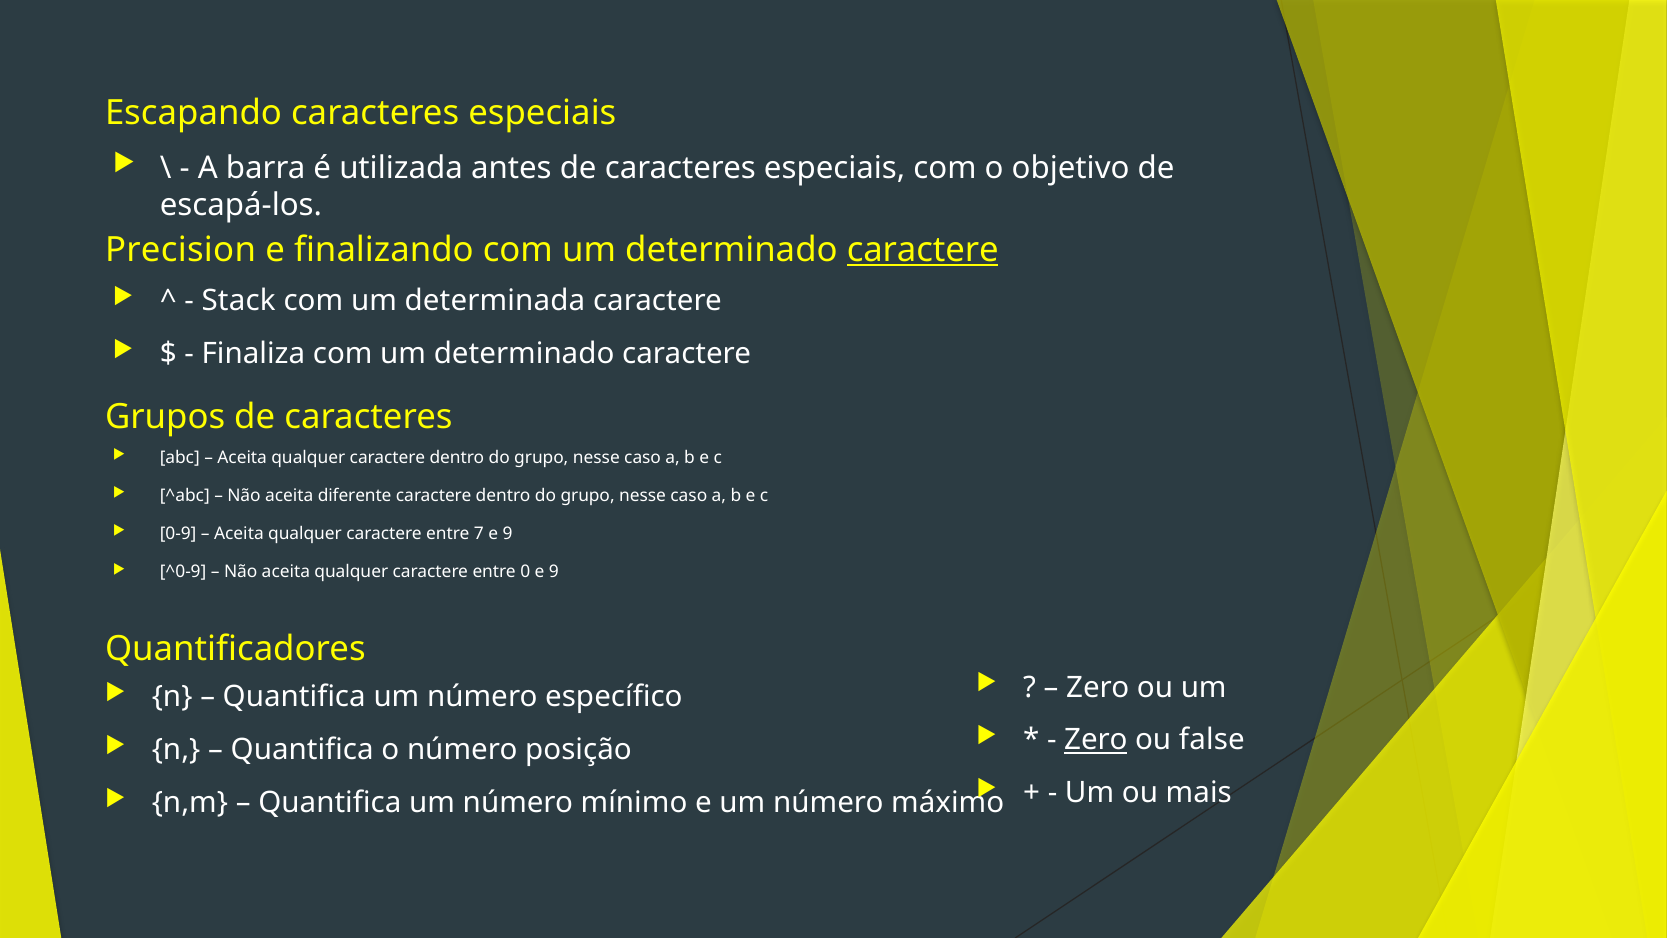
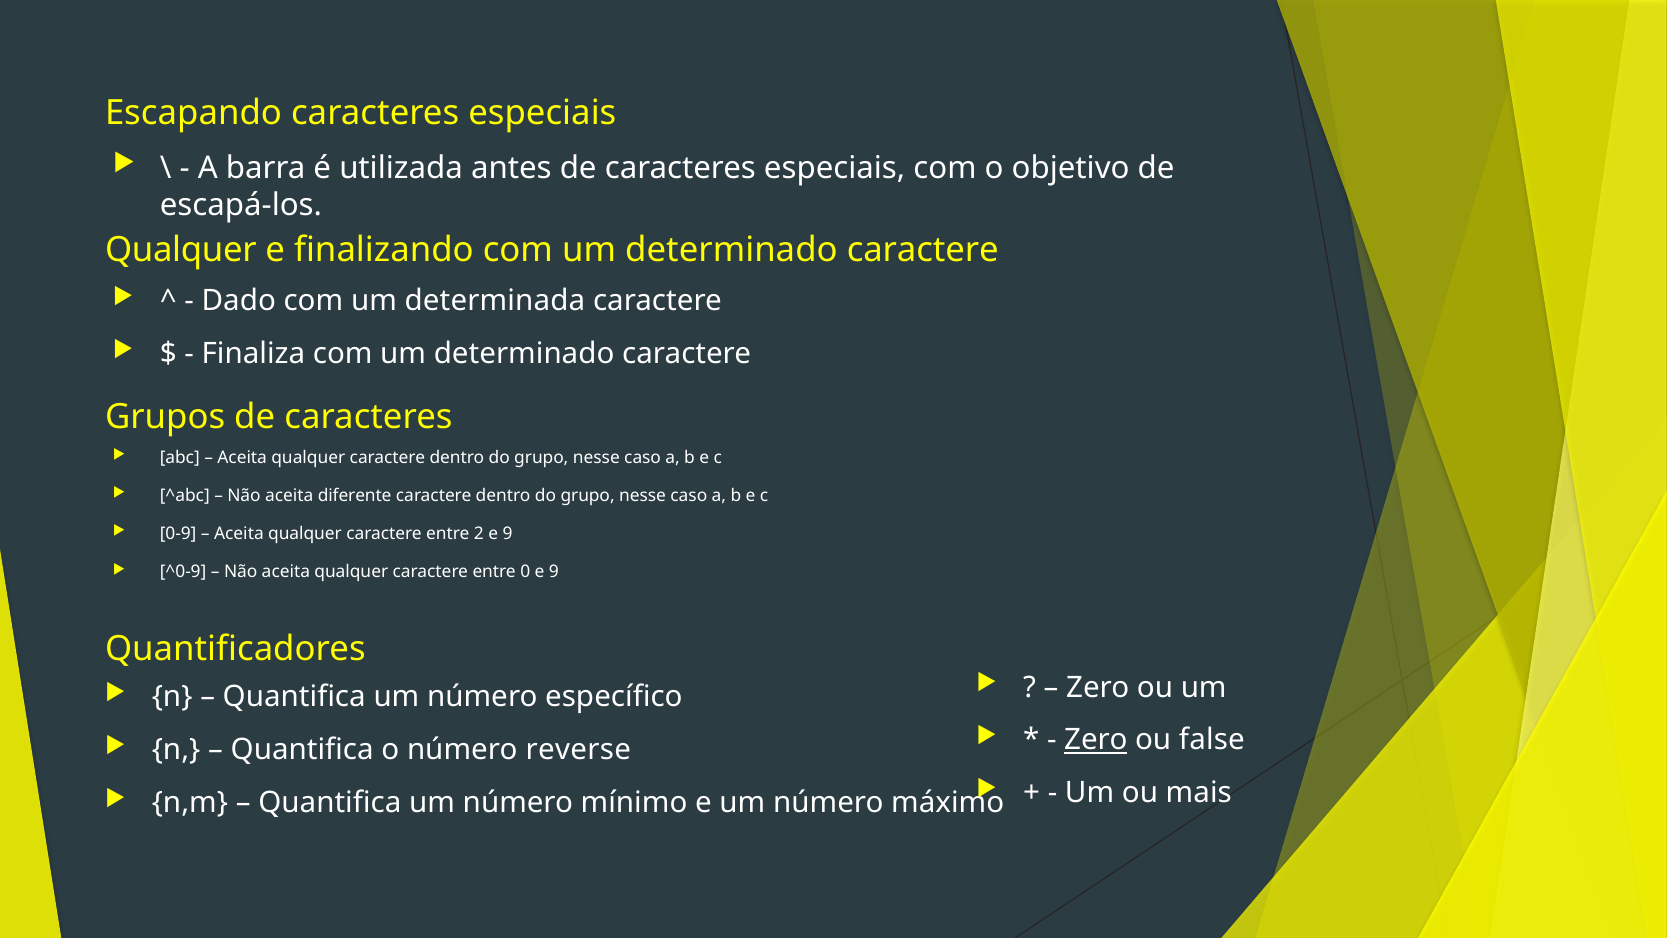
Precision at (181, 250): Precision -> Qualquer
caractere at (923, 250) underline: present -> none
Stack: Stack -> Dado
7: 7 -> 2
posição: posição -> reverse
